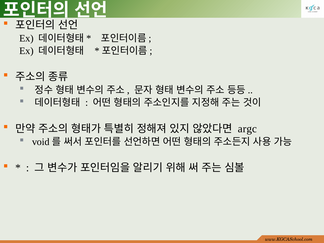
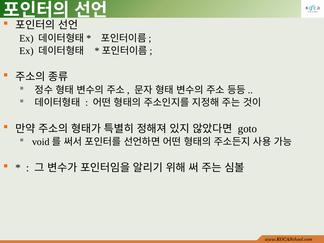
argc: argc -> goto
